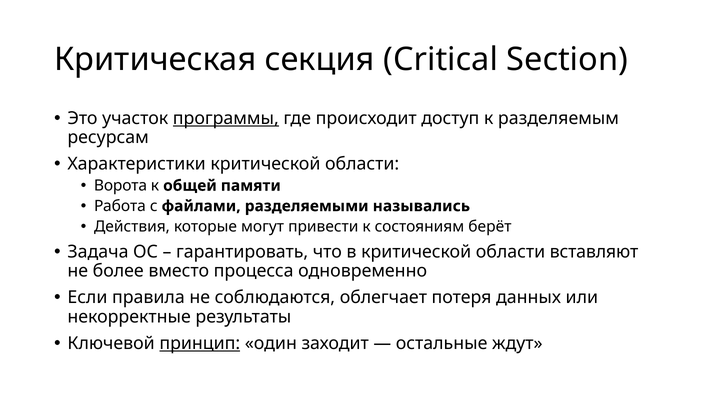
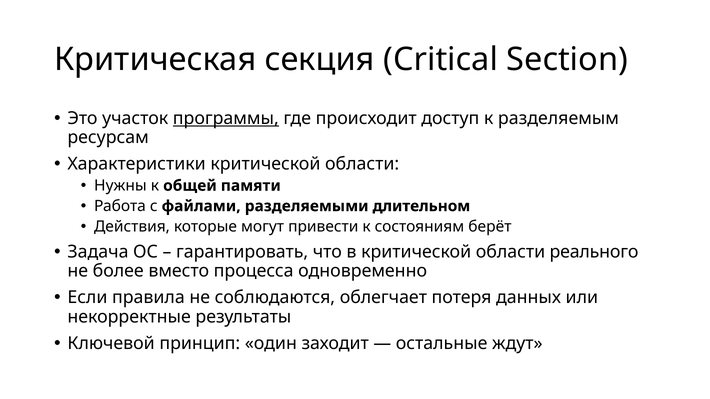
Ворота: Ворота -> Нужны
назывались: назывались -> длительном
вставляют: вставляют -> реального
принцип underline: present -> none
